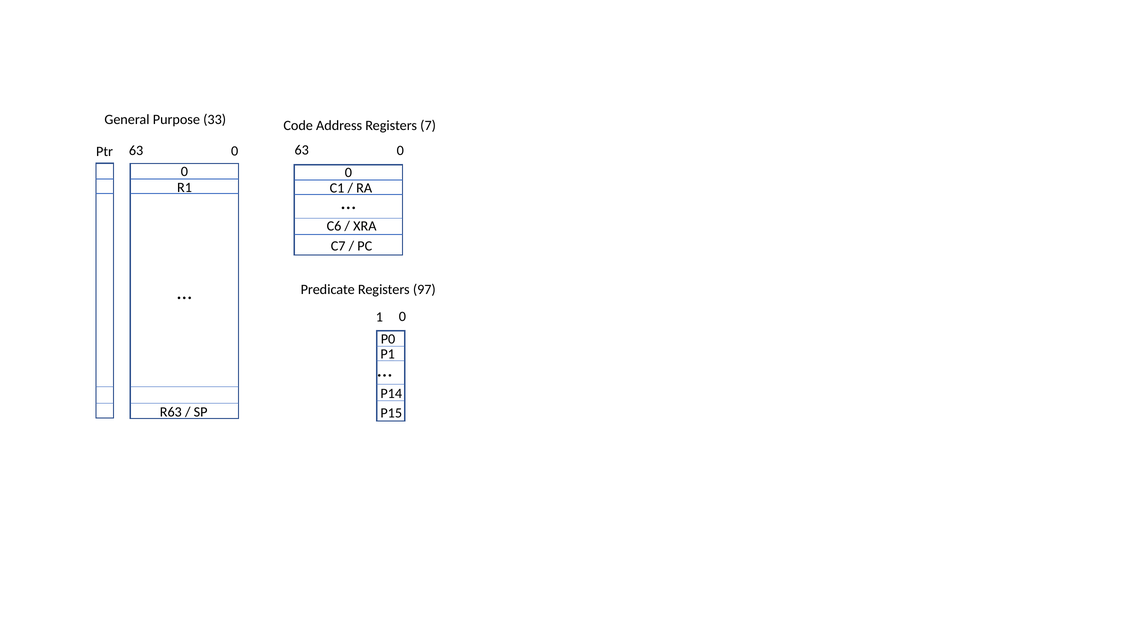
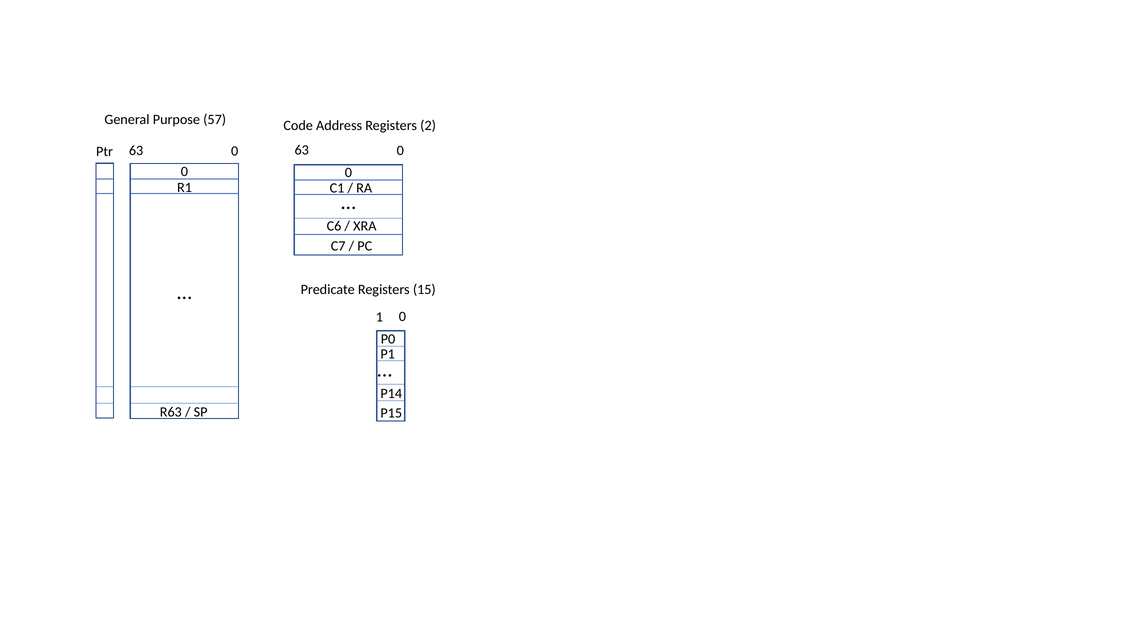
33: 33 -> 57
7: 7 -> 2
97: 97 -> 15
